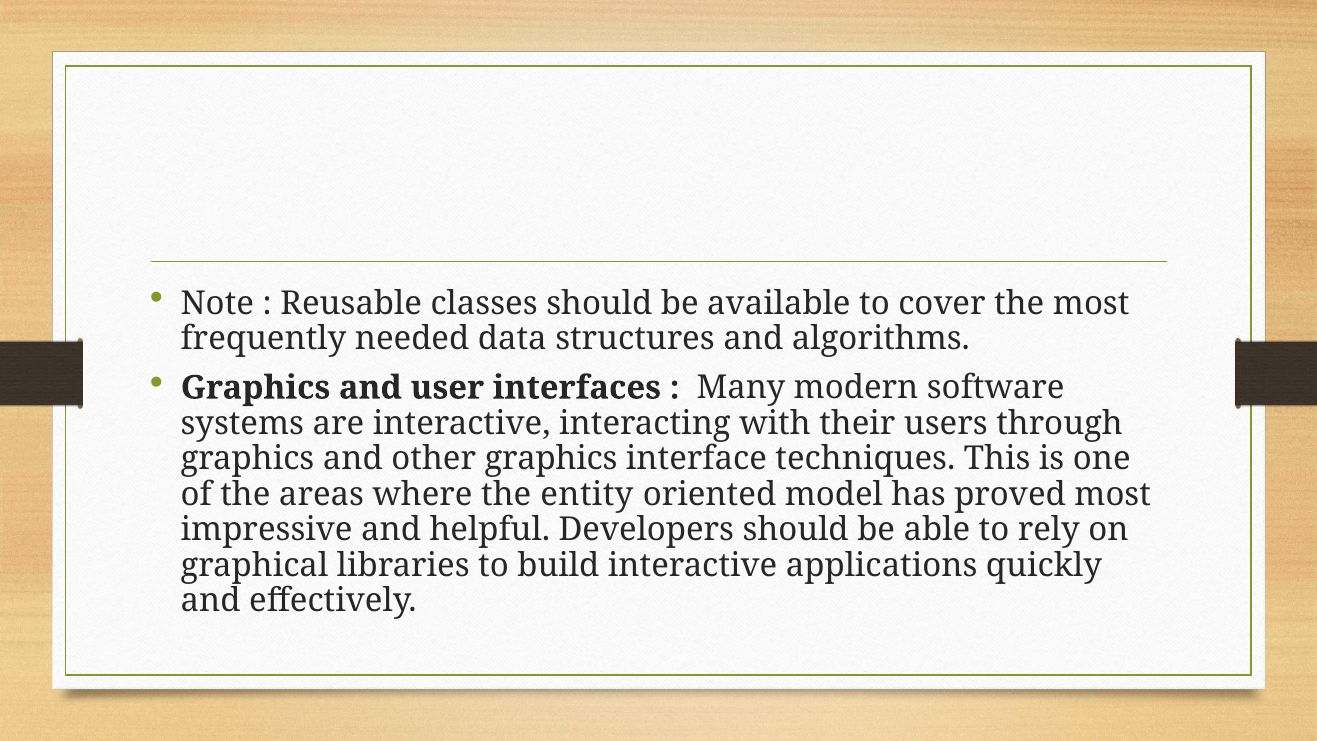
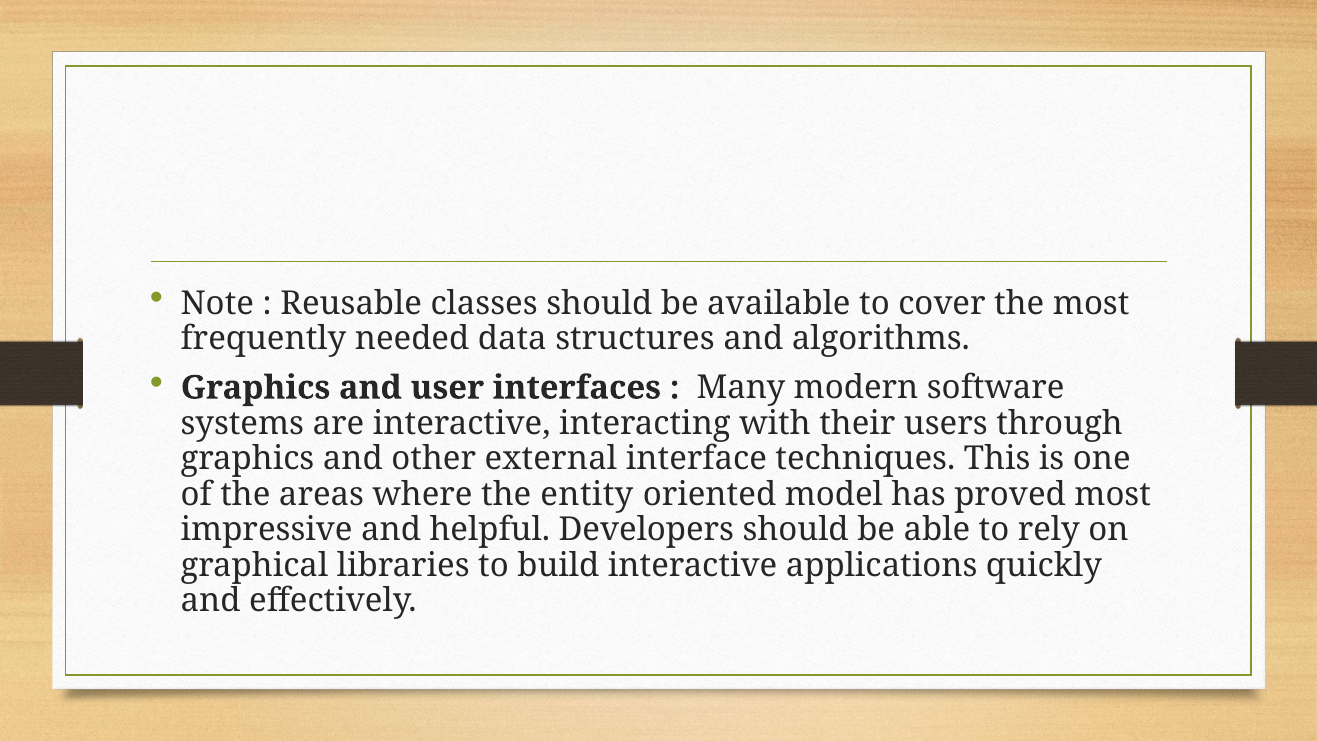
other graphics: graphics -> external
